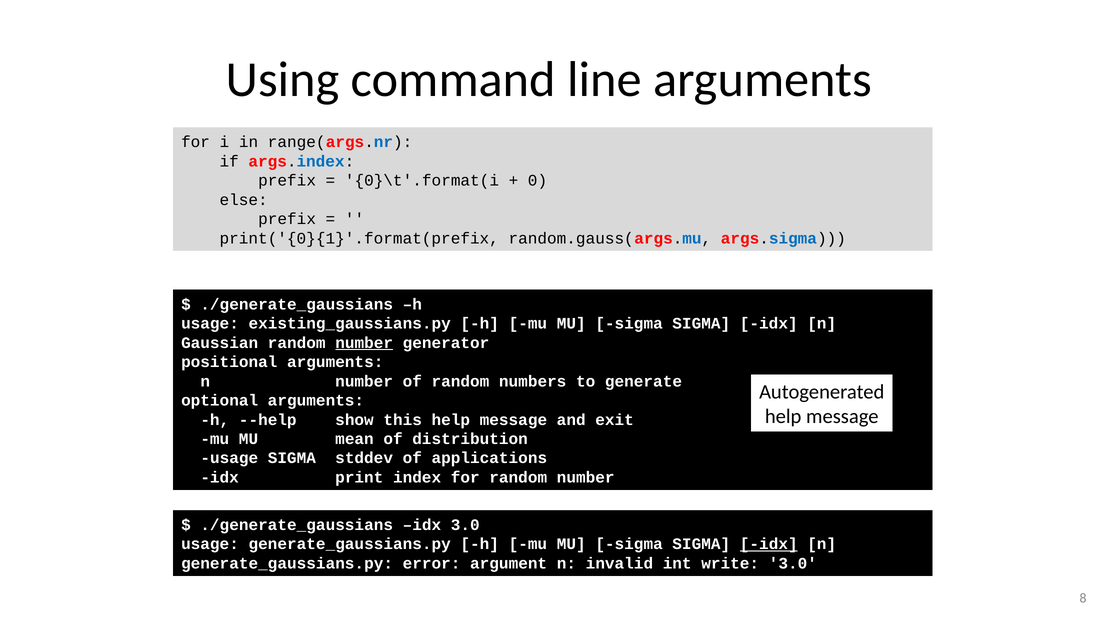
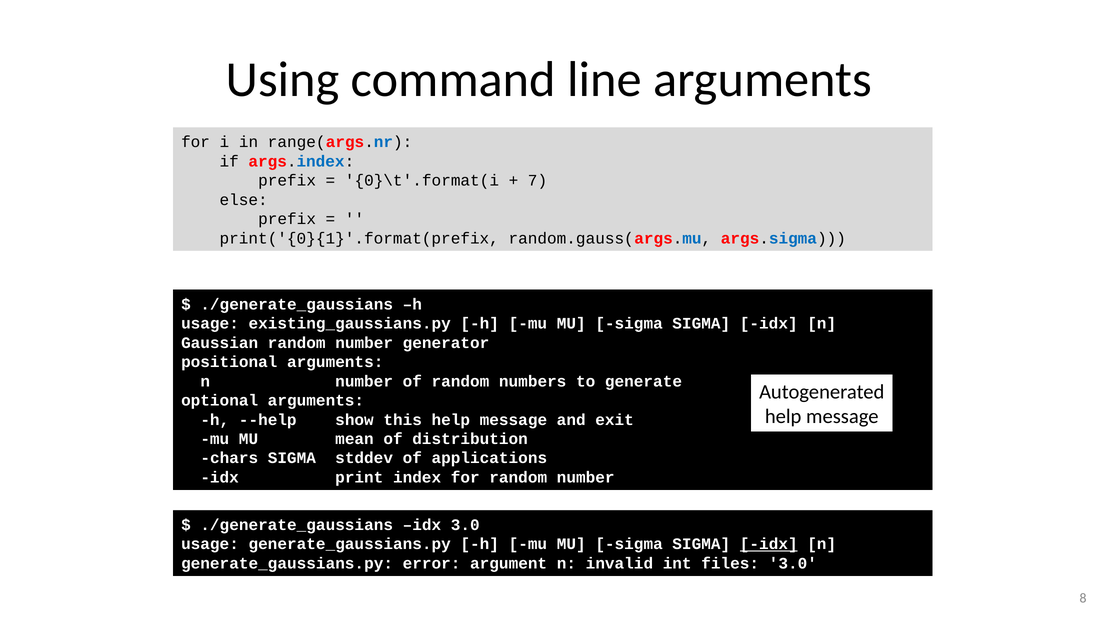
0: 0 -> 7
number at (364, 343) underline: present -> none
usage at (229, 458): usage -> chars
write: write -> files
